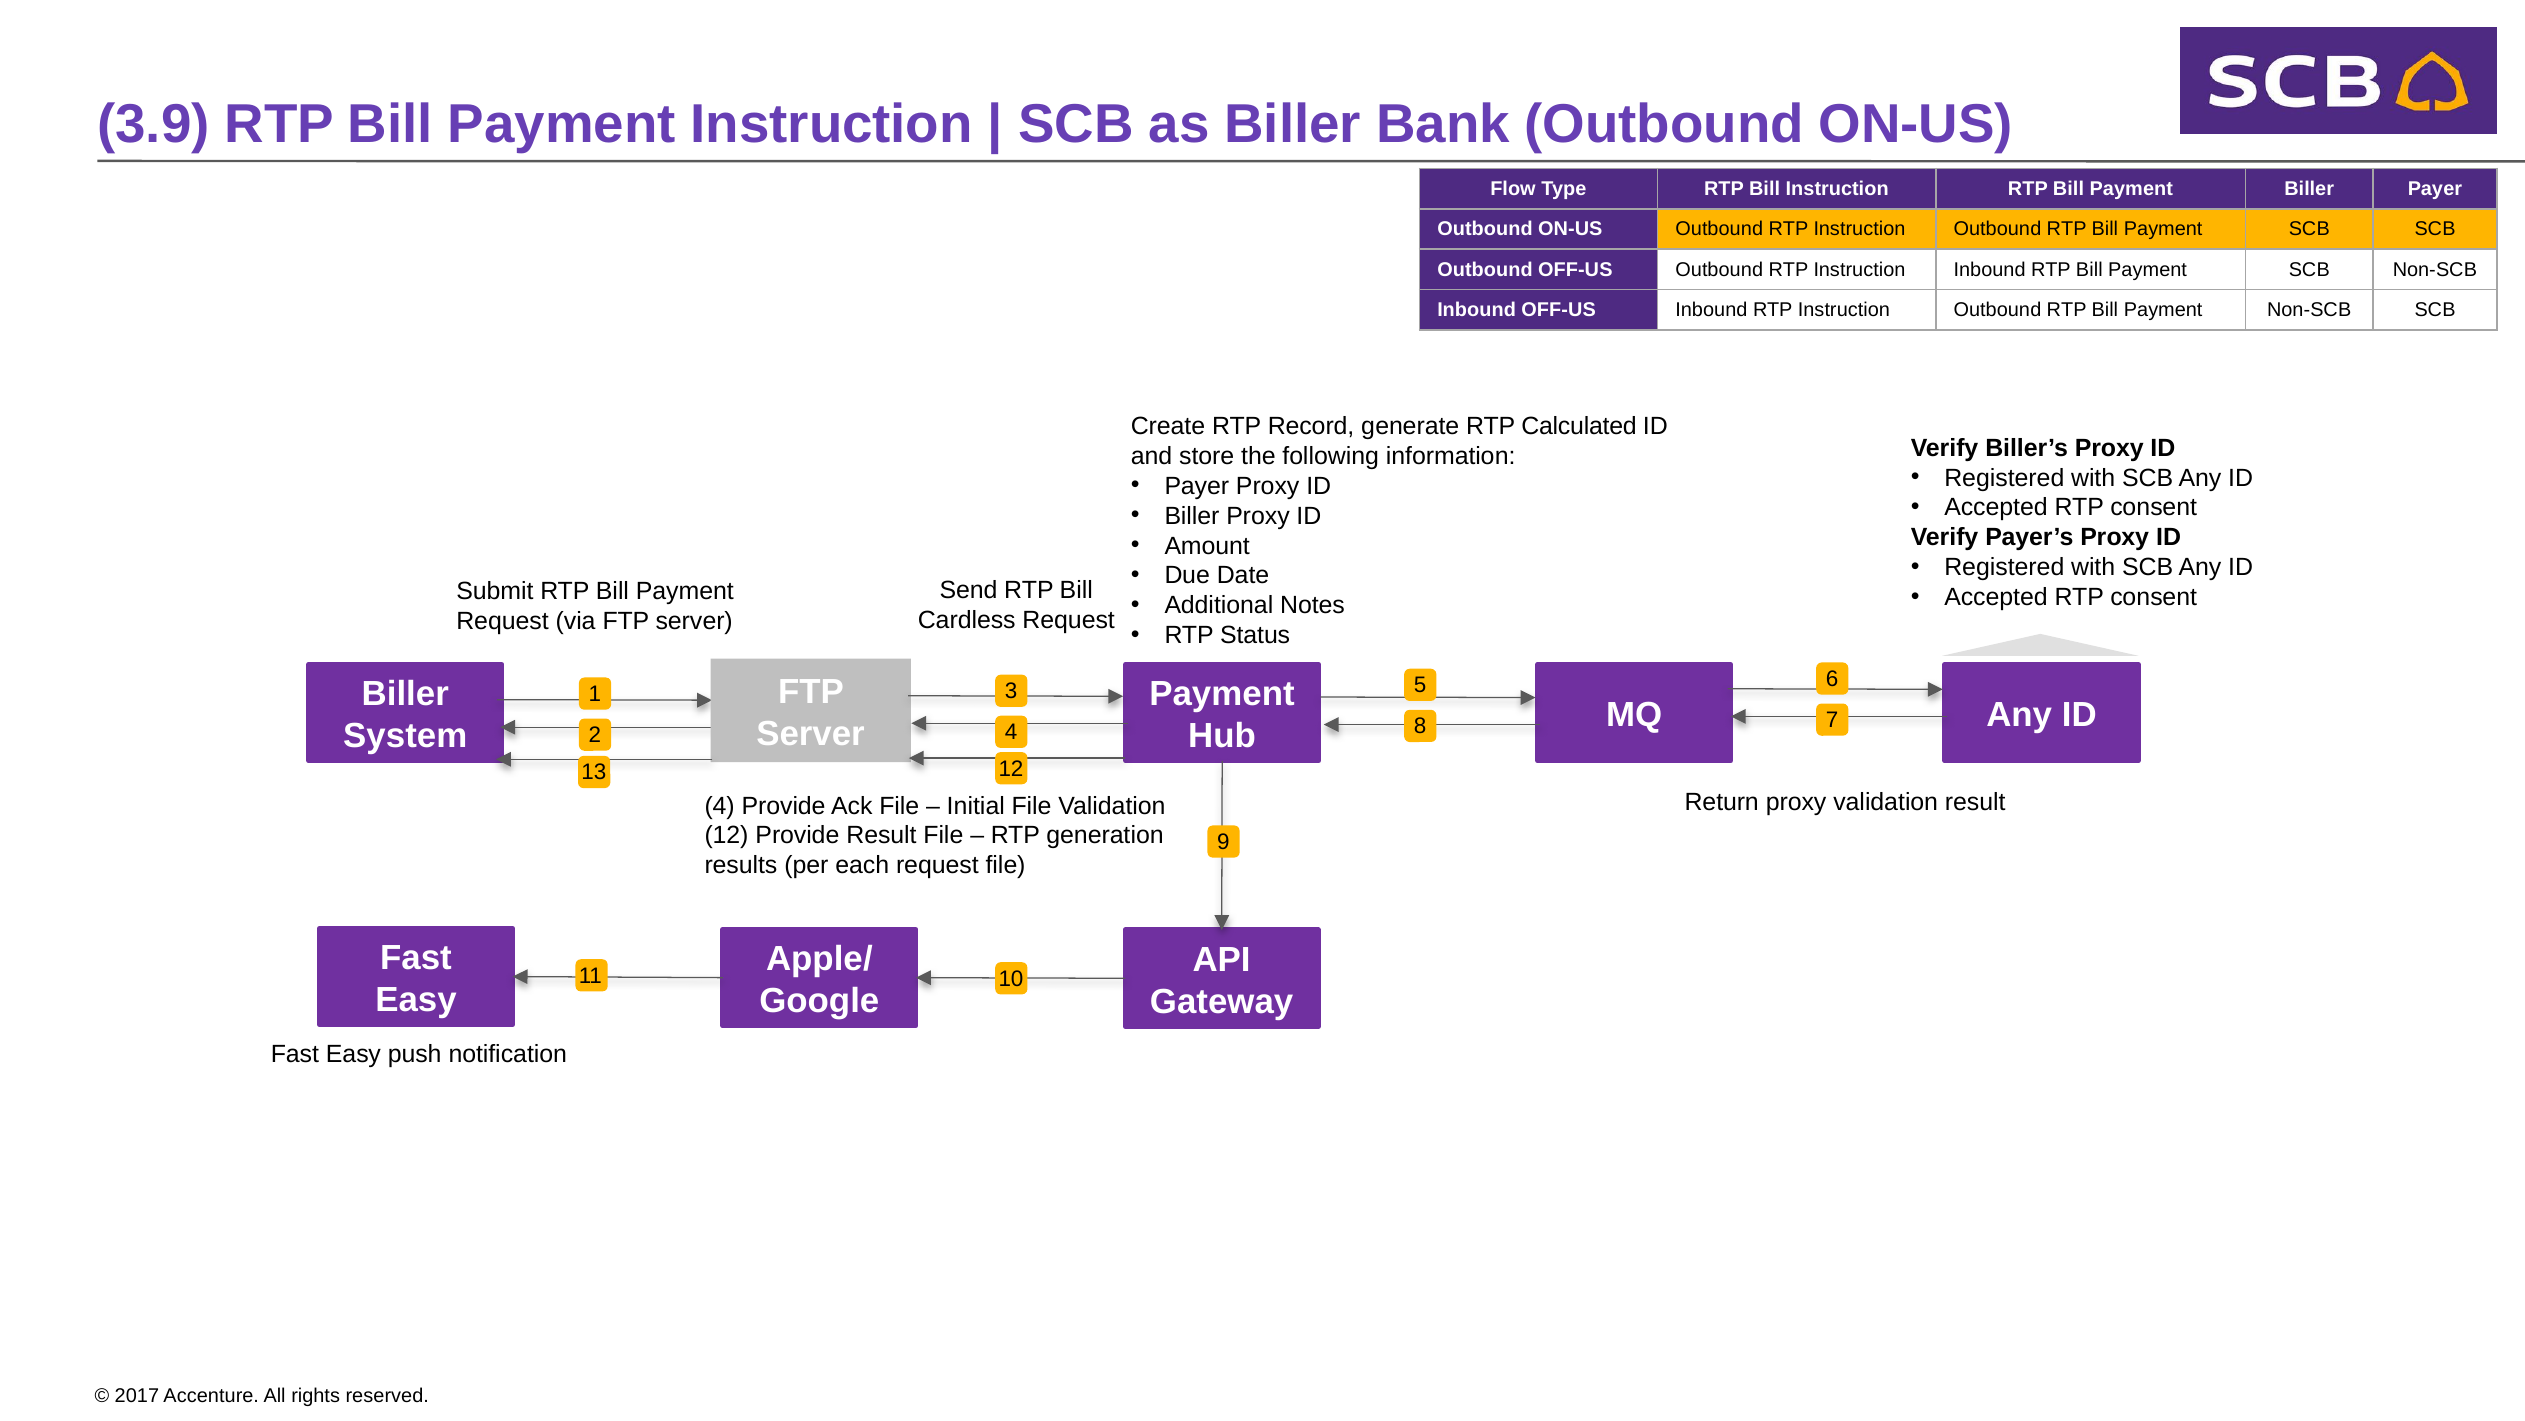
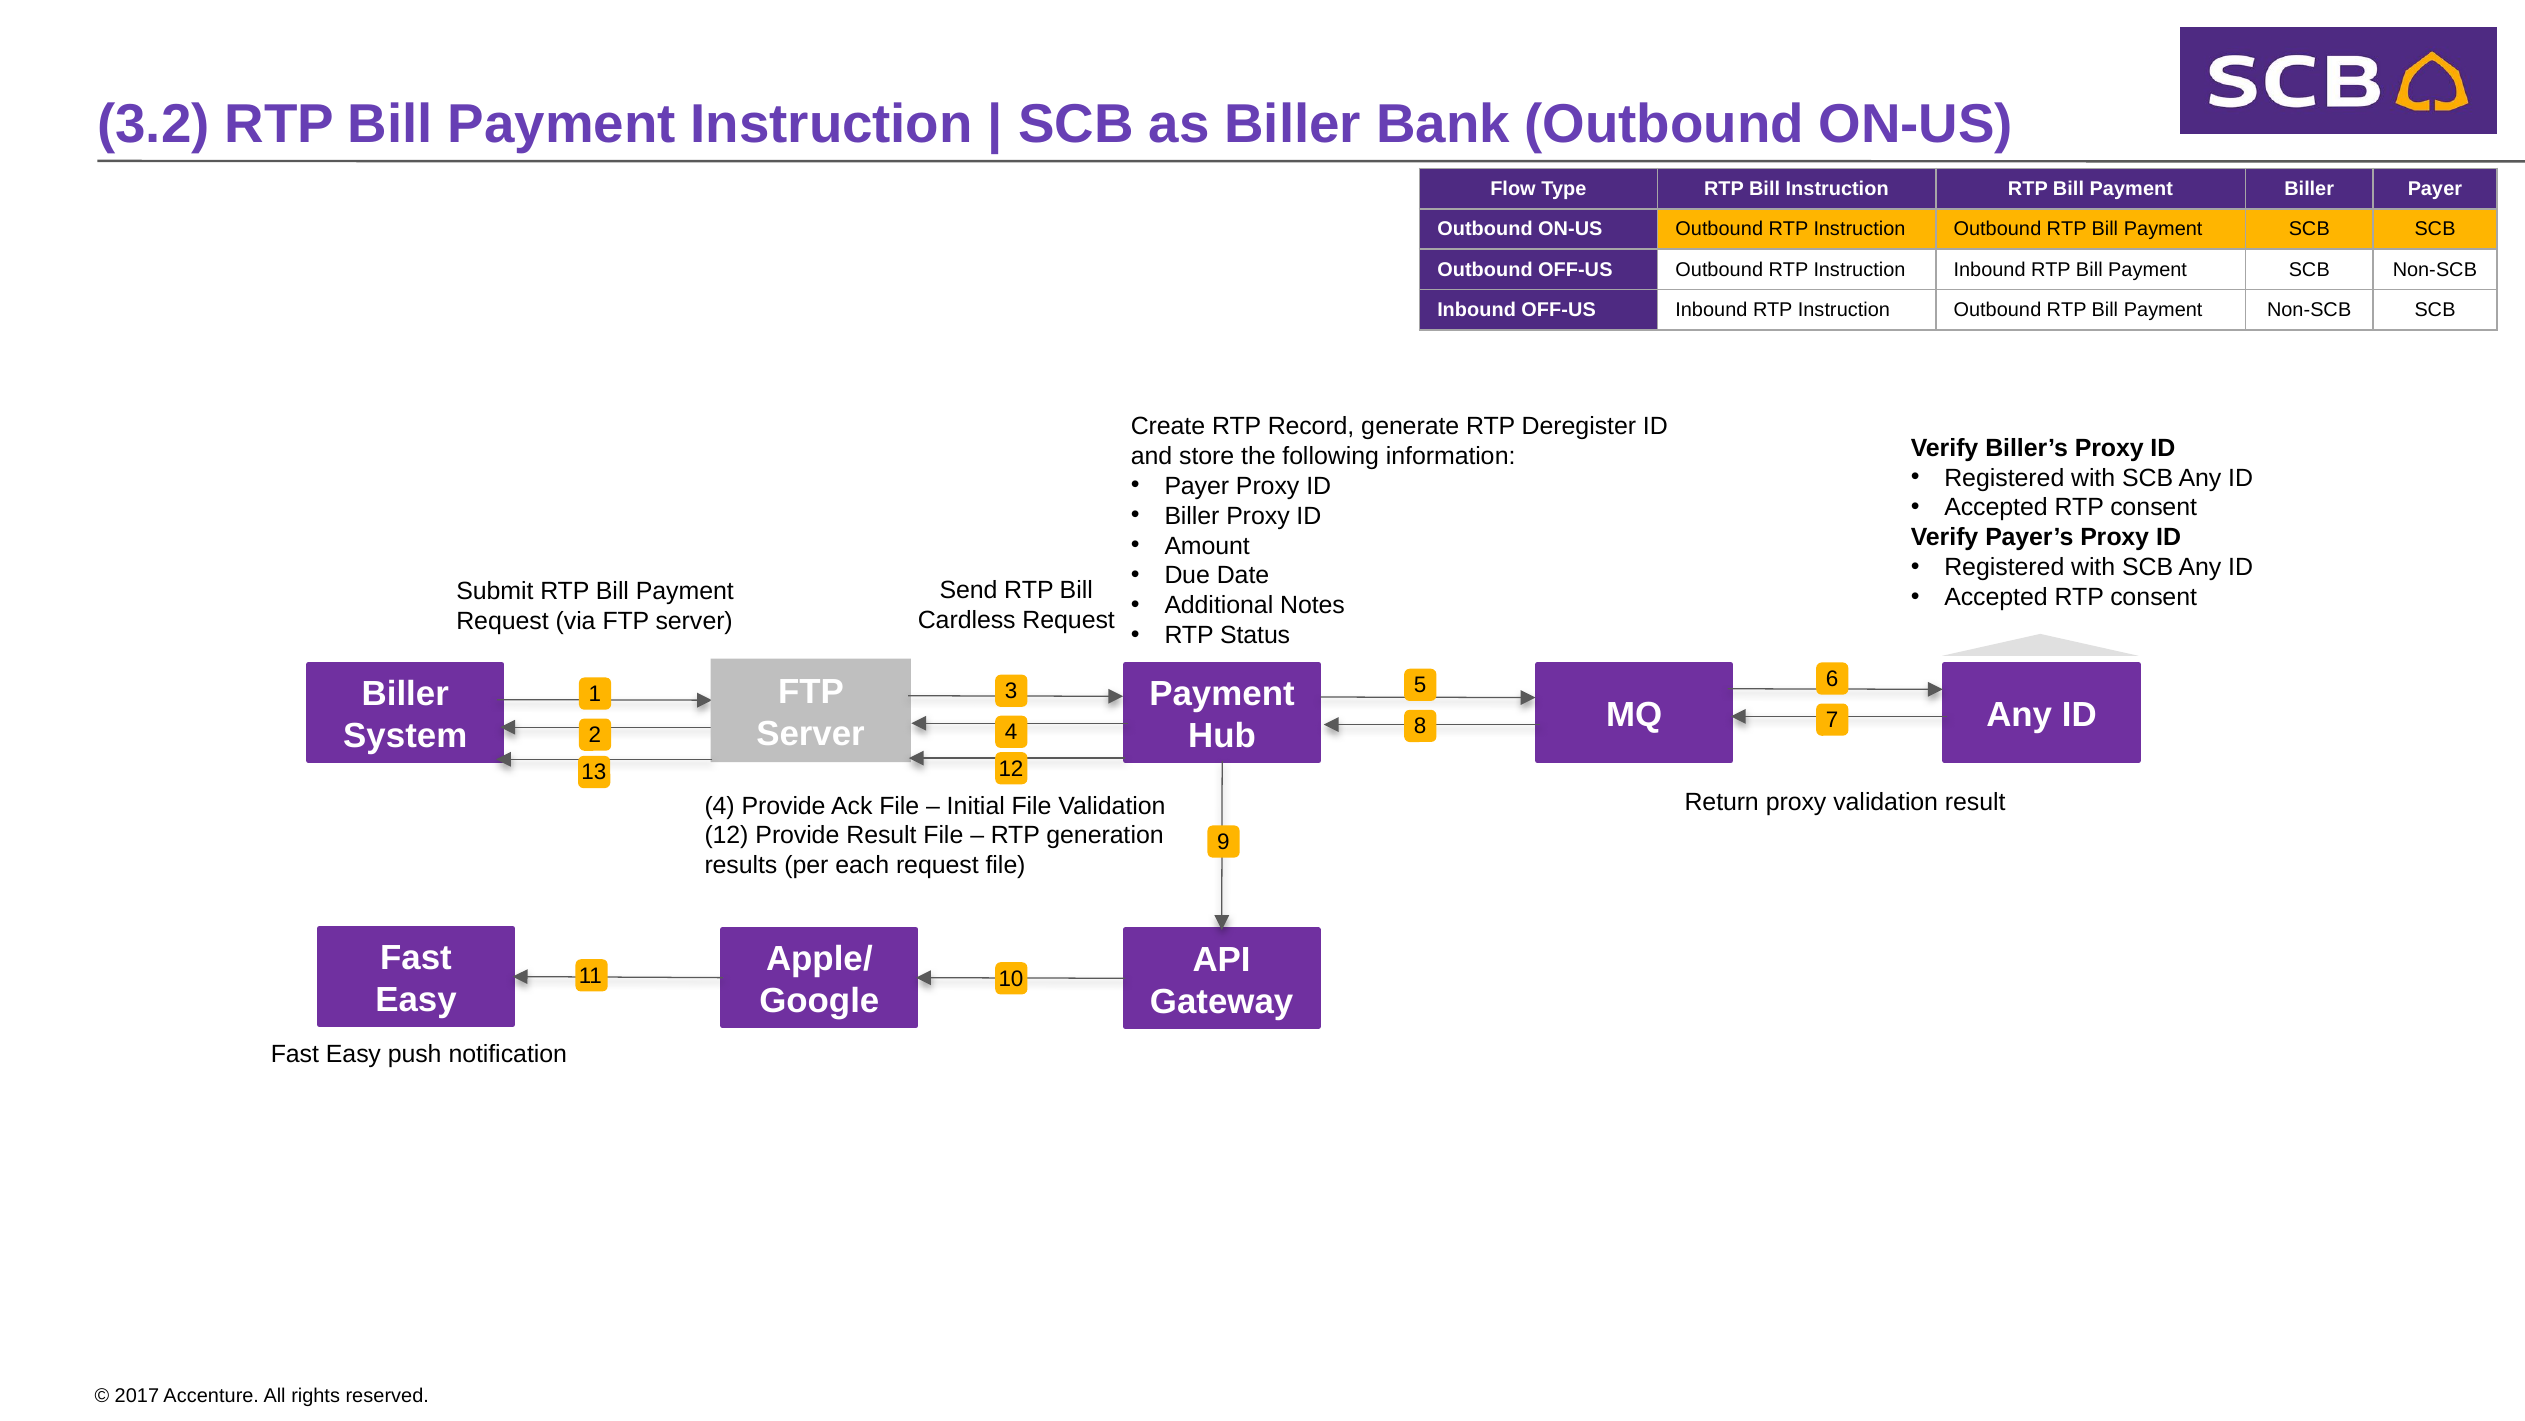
3.9: 3.9 -> 3.2
Calculated: Calculated -> Deregister
